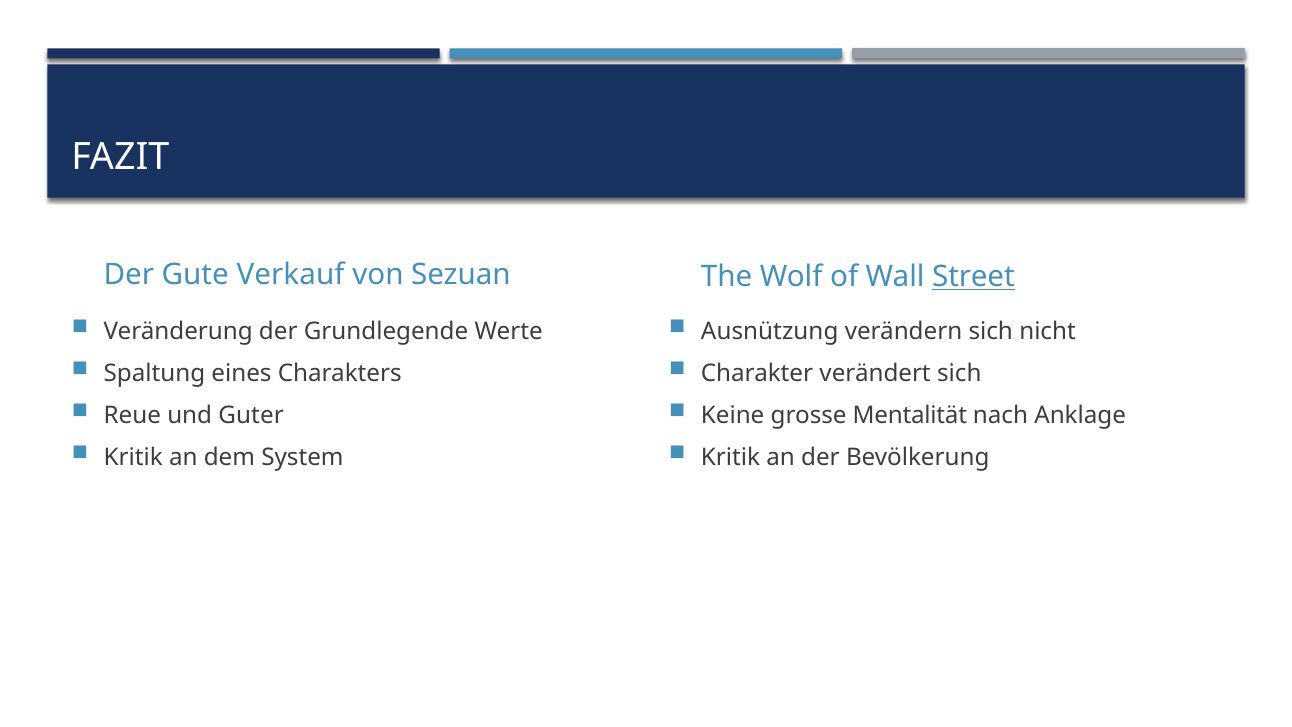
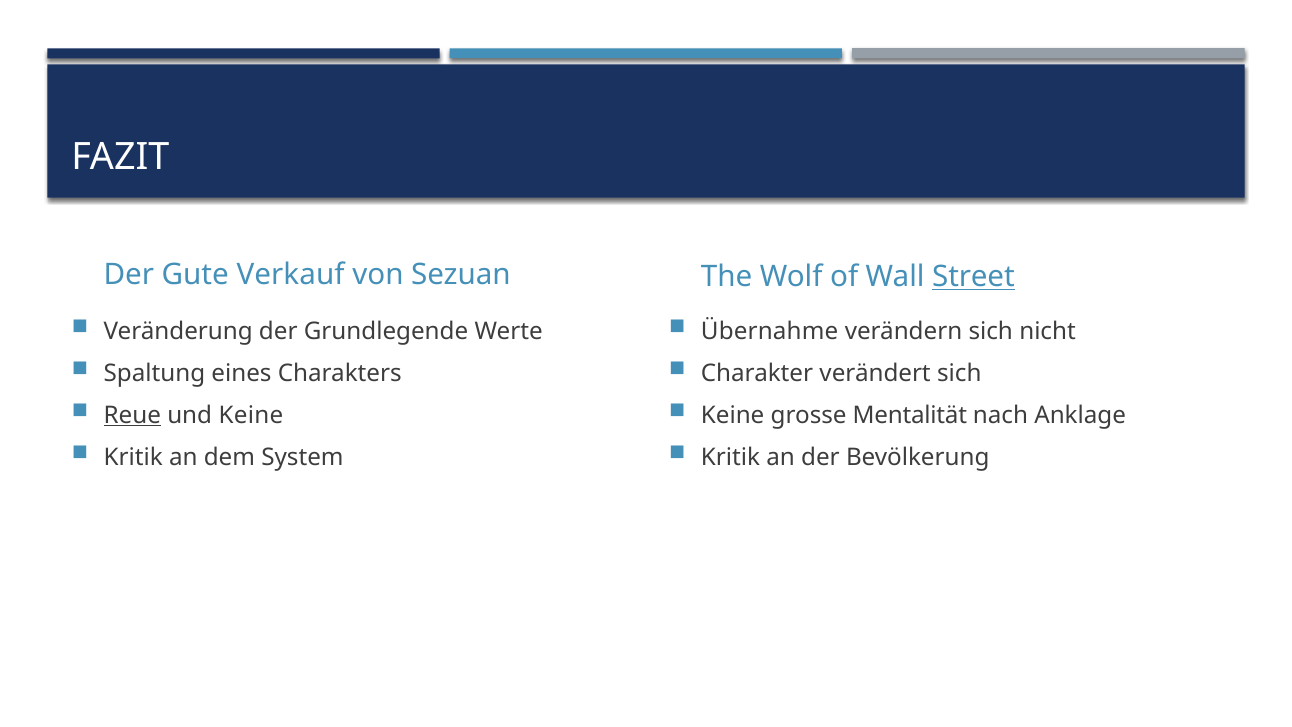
Ausnützung: Ausnützung -> Übernahme
Reue underline: none -> present
und Guter: Guter -> Keine
